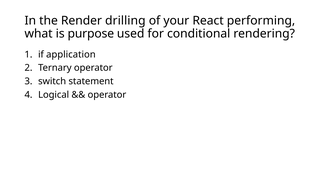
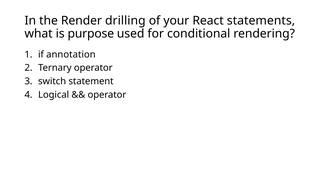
performing: performing -> statements
application: application -> annotation
